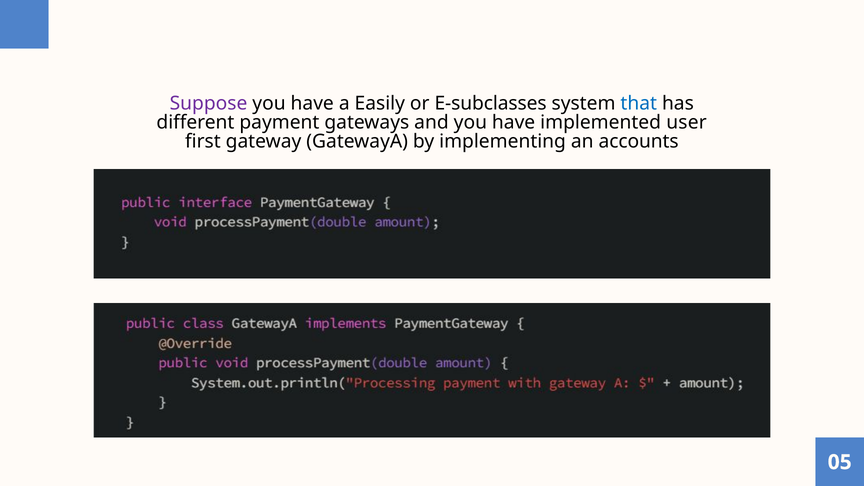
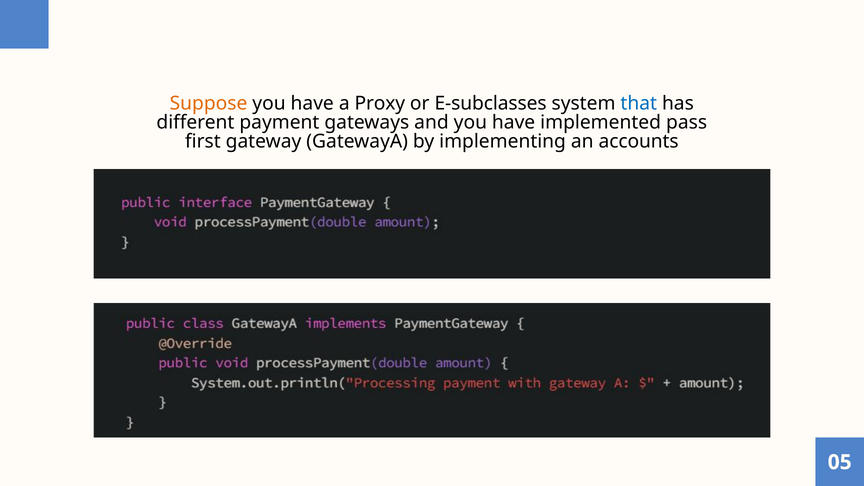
Suppose colour: purple -> orange
Easily: Easily -> Proxy
user: user -> pass
